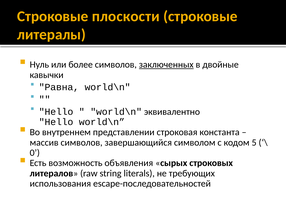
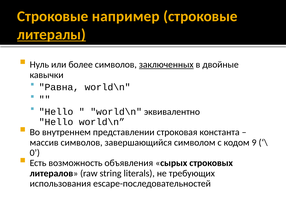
плоскости: плоскости -> например
литералы underline: none -> present
5: 5 -> 9
